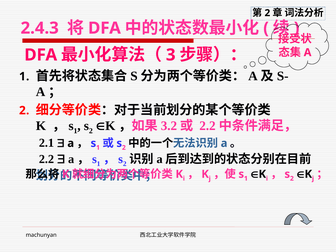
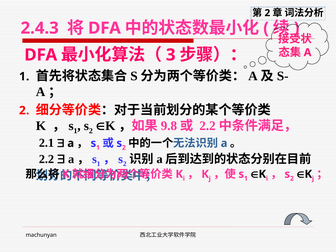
3.2: 3.2 -> 9.8
